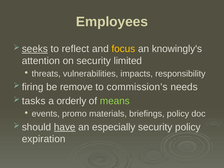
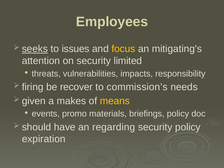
reflect: reflect -> issues
knowingly's: knowingly's -> mitigating's
remove: remove -> recover
tasks: tasks -> given
orderly: orderly -> makes
means colour: light green -> yellow
have underline: present -> none
especially: especially -> regarding
